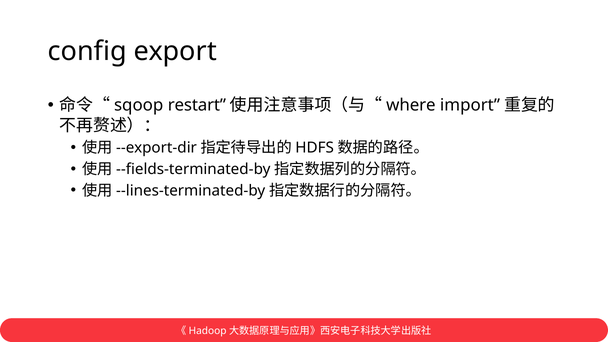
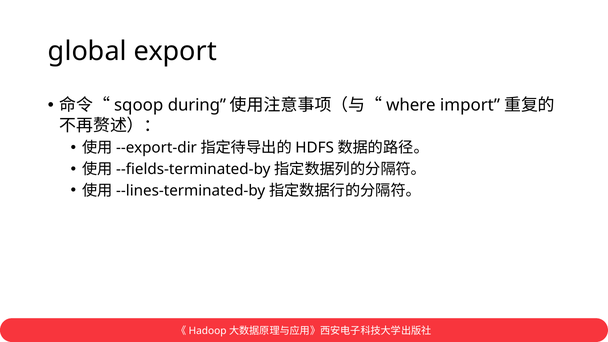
config: config -> global
restart: restart -> during
